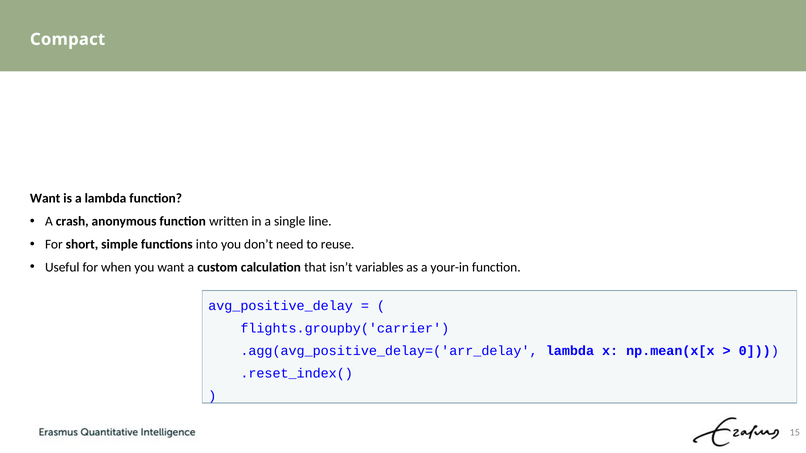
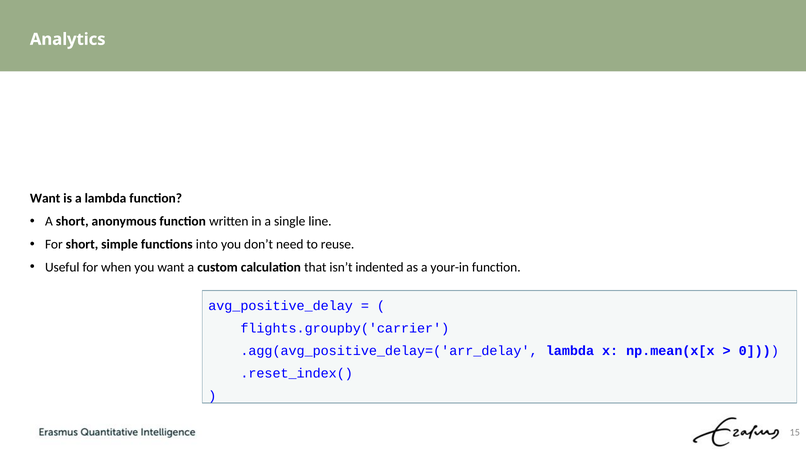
Compact: Compact -> Analytics
A crash: crash -> short
variables: variables -> indented
